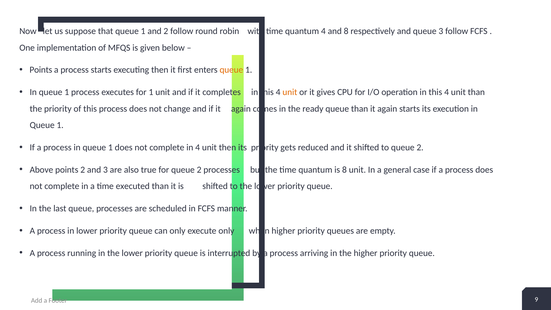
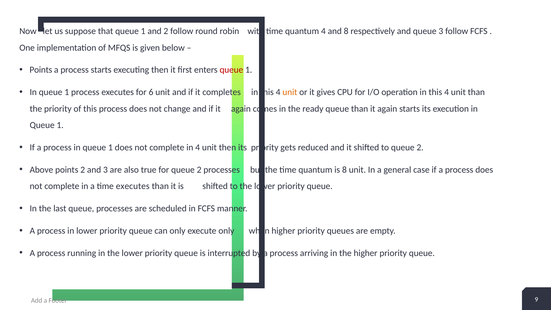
queue at (231, 70) colour: orange -> red
for 1: 1 -> 6
time executed: executed -> executes
